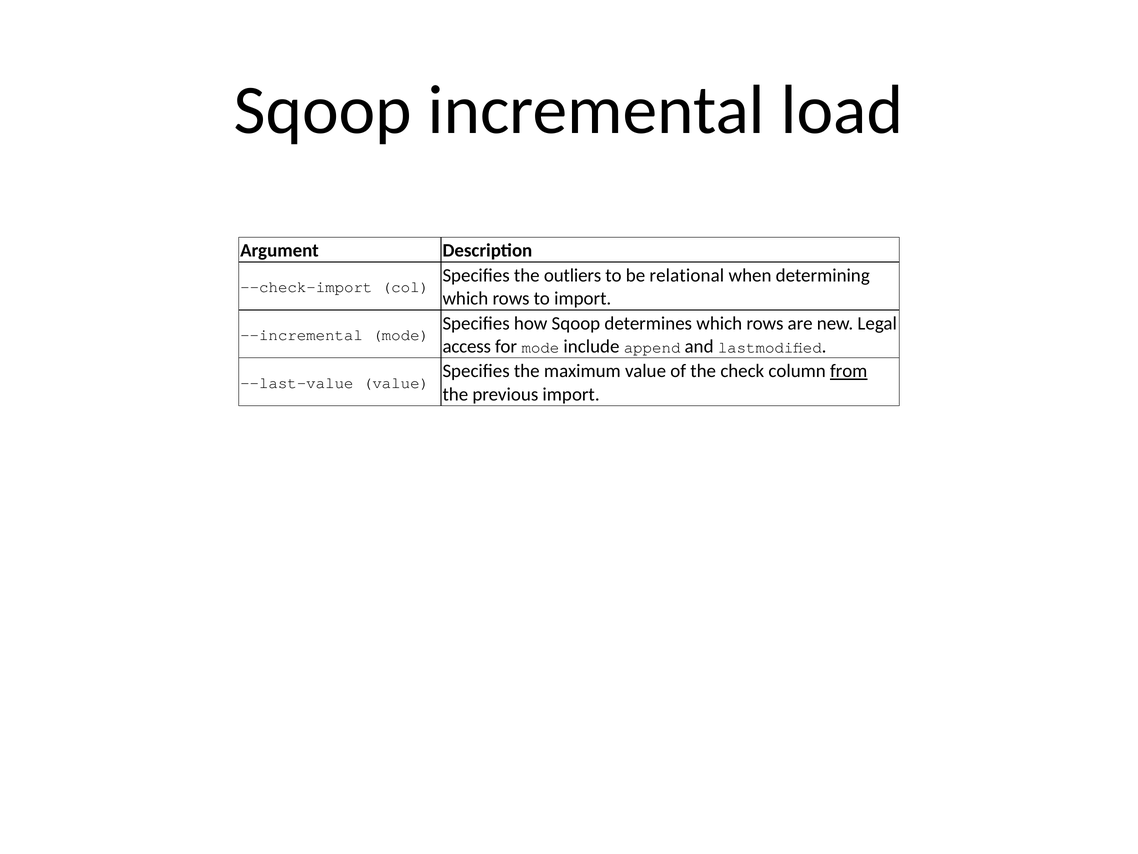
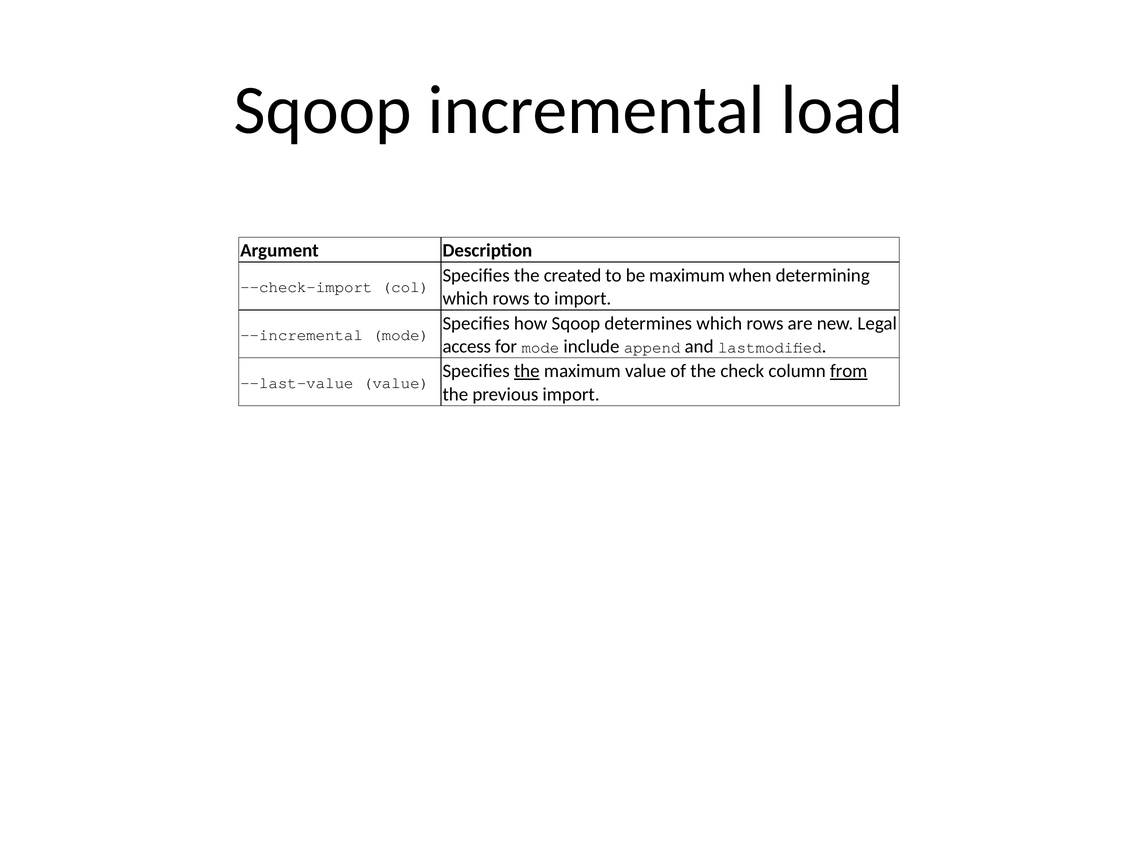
outliers: outliers -> created
be relational: relational -> maximum
the at (527, 371) underline: none -> present
